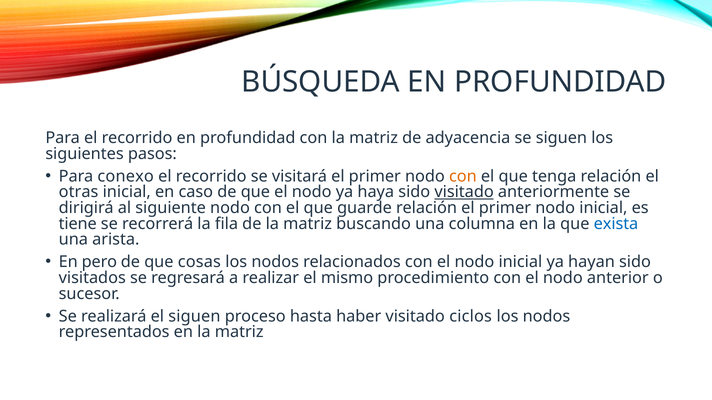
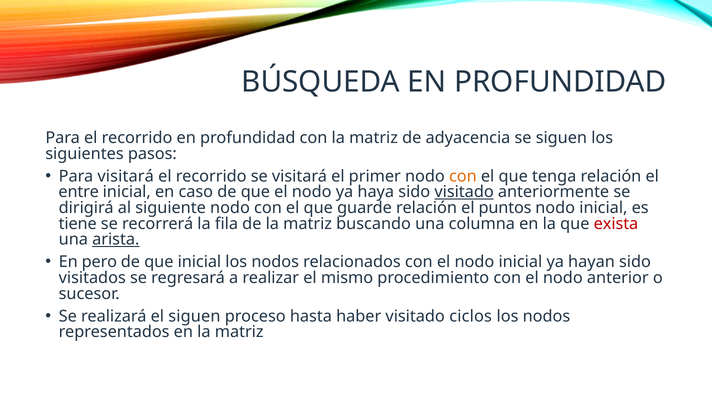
Para conexo: conexo -> visitará
otras: otras -> entre
relación el primer: primer -> puntos
exista colour: blue -> red
arista underline: none -> present
que cosas: cosas -> inicial
